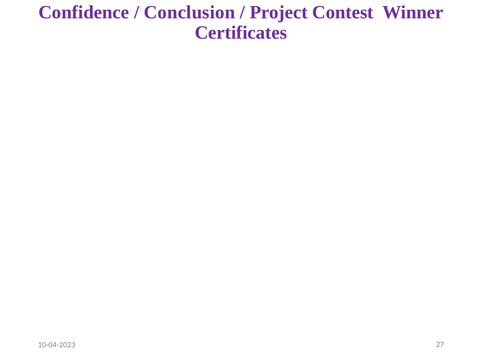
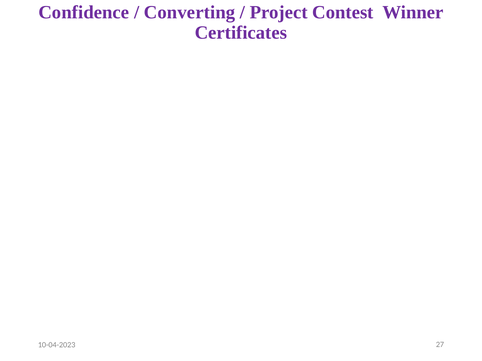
Conclusion: Conclusion -> Converting
